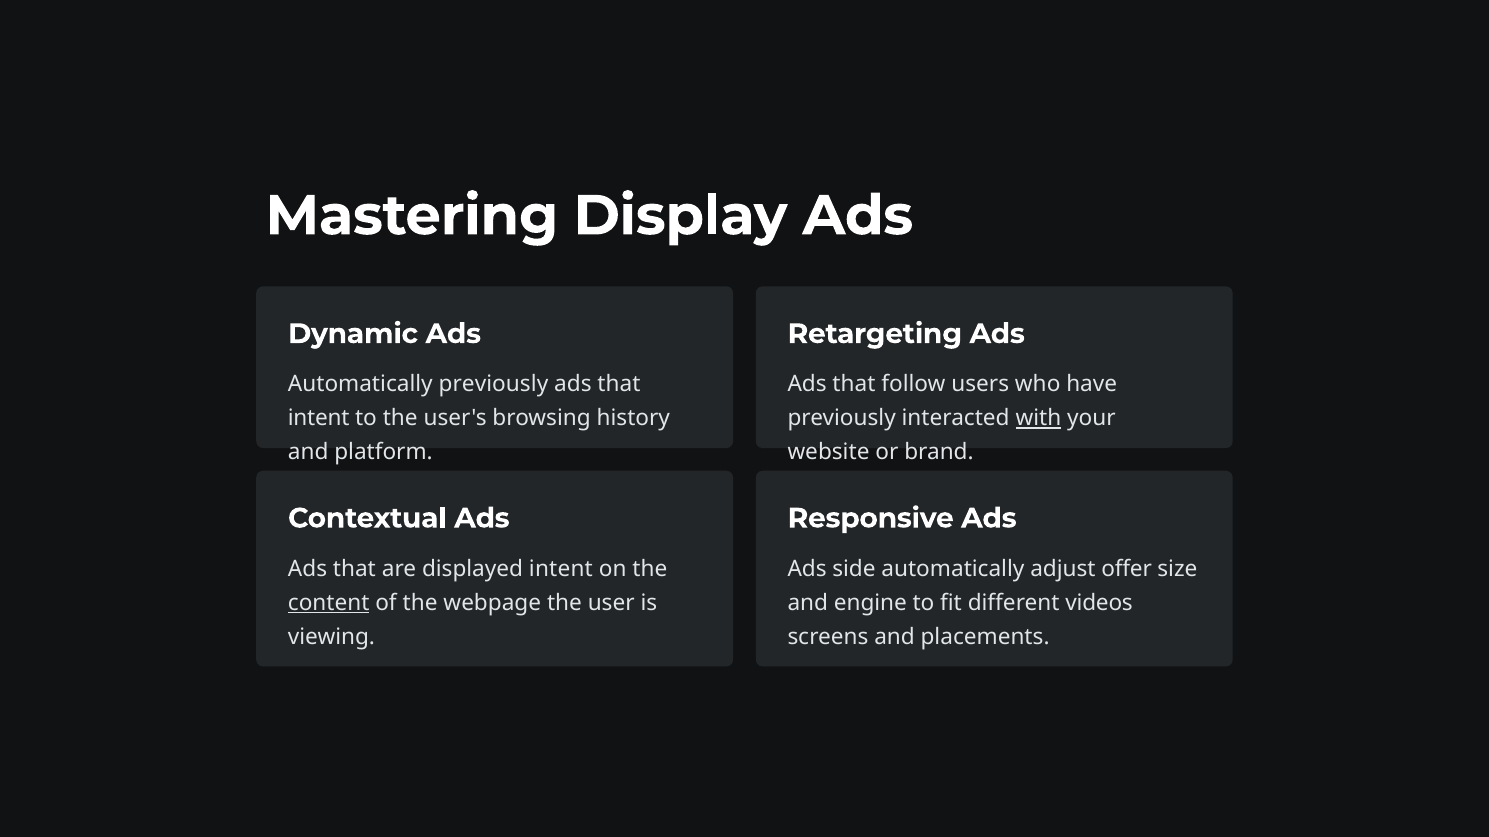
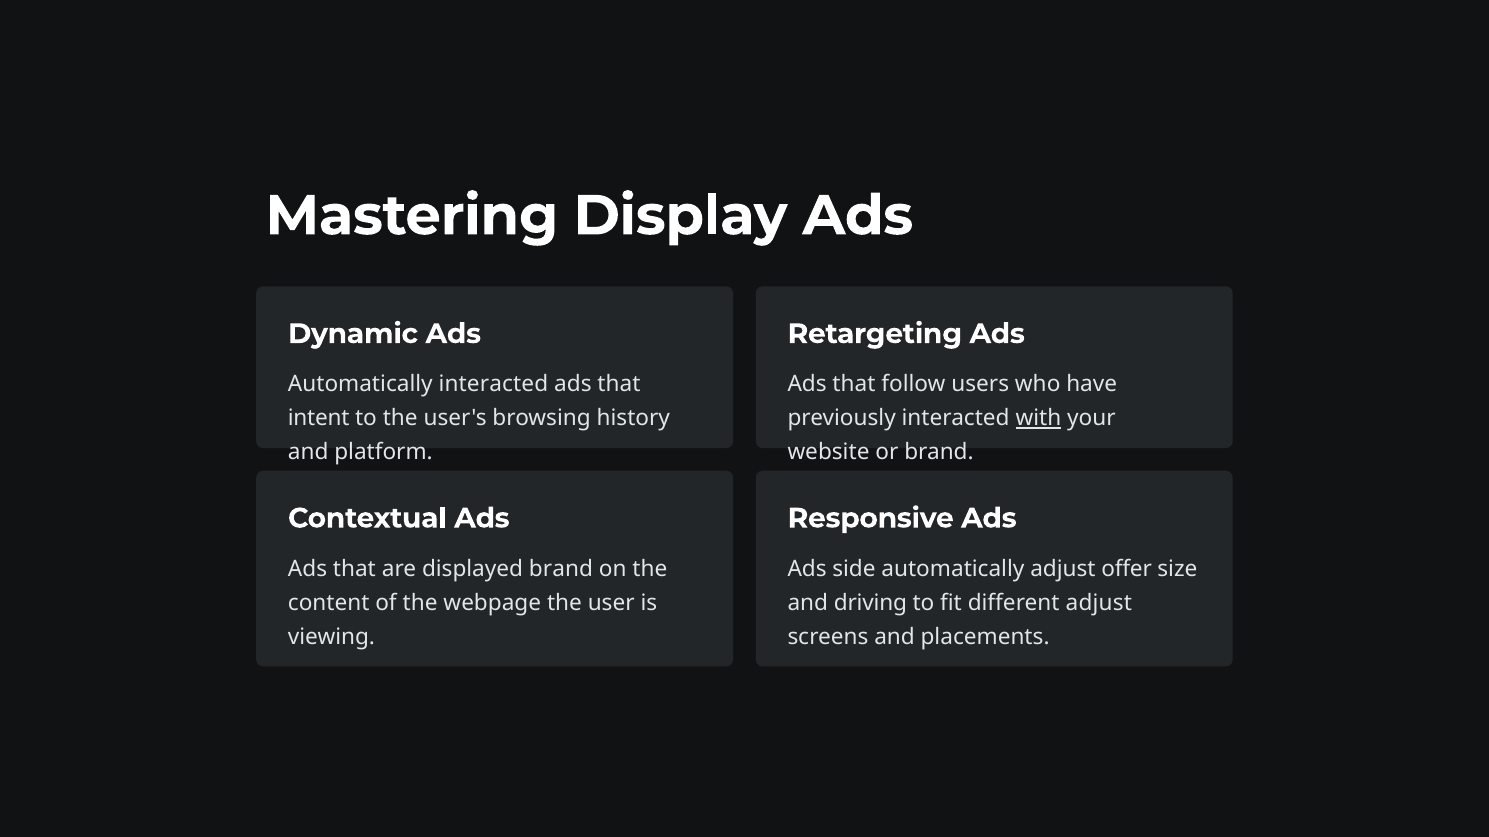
Automatically previously: previously -> interacted
displayed intent: intent -> brand
content underline: present -> none
engine: engine -> driving
different videos: videos -> adjust
